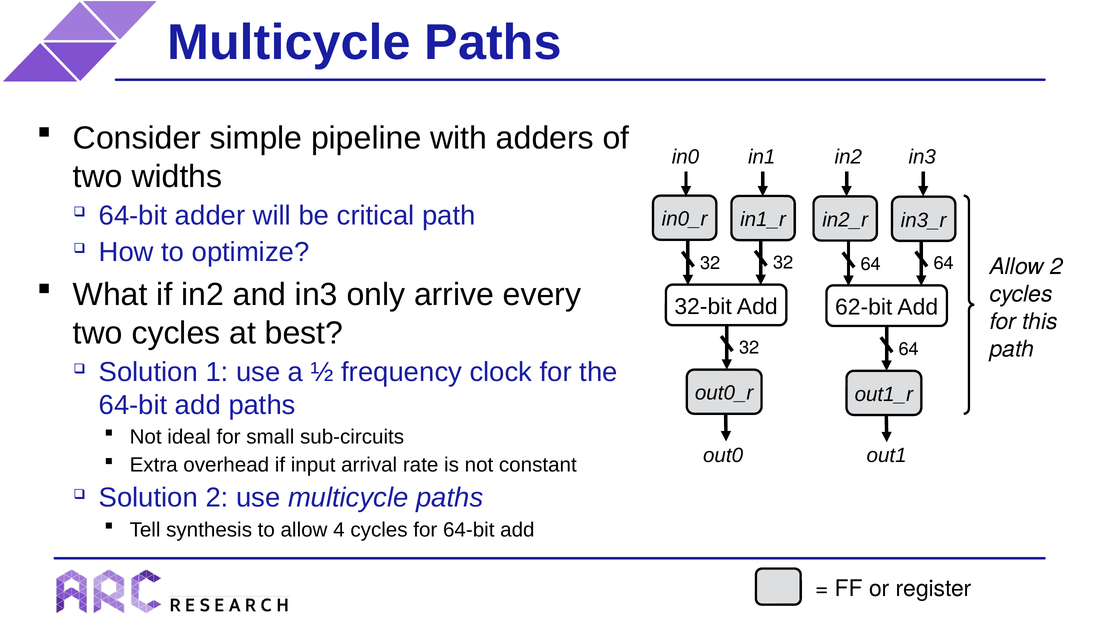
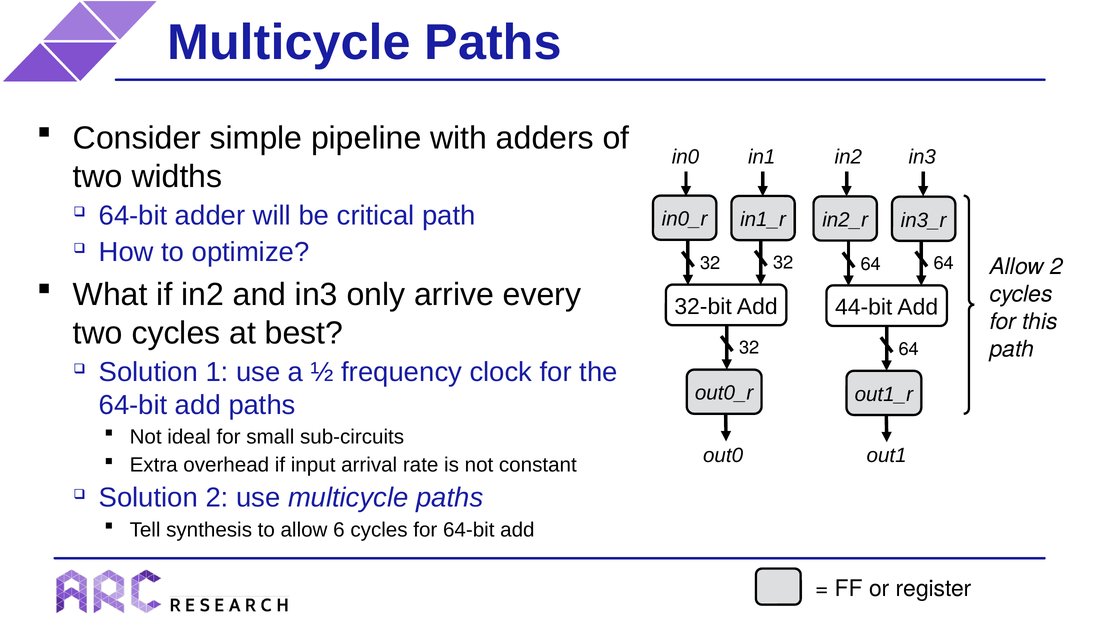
62-bit: 62-bit -> 44-bit
4: 4 -> 6
